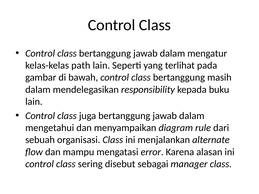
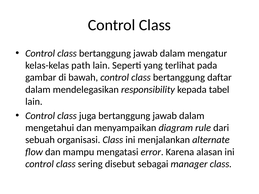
masih: masih -> daftar
buku: buku -> tabel
